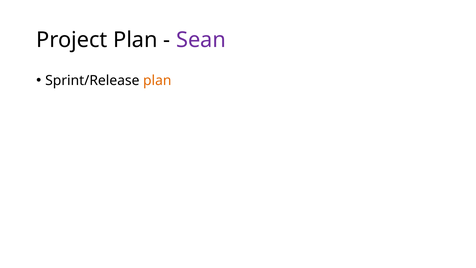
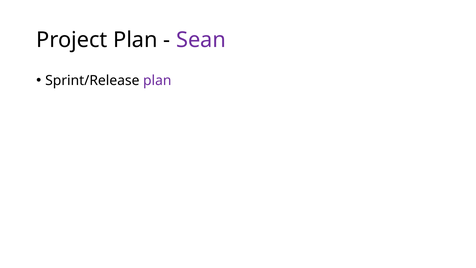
plan at (157, 80) colour: orange -> purple
